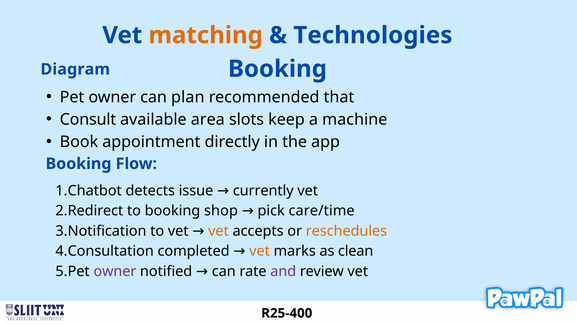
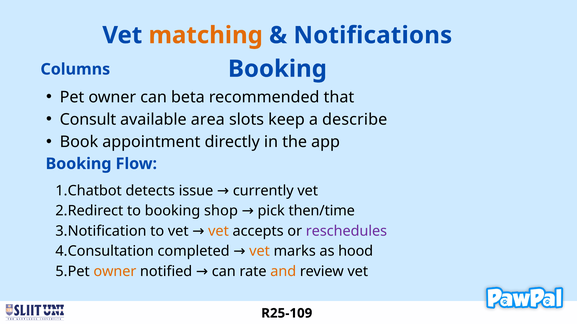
Technologies: Technologies -> Notifications
Diagram: Diagram -> Columns
plan: plan -> beta
machine: machine -> describe
care/time: care/time -> then/time
reschedules colour: orange -> purple
clean: clean -> hood
owner at (115, 272) colour: purple -> orange
and colour: purple -> orange
R25-400: R25-400 -> R25-109
